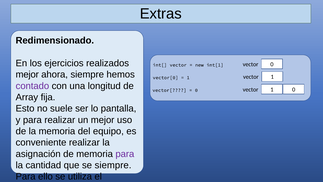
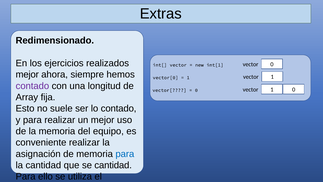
lo pantalla: pantalla -> contado
para at (125, 154) colour: purple -> blue
se siempre: siempre -> cantidad
